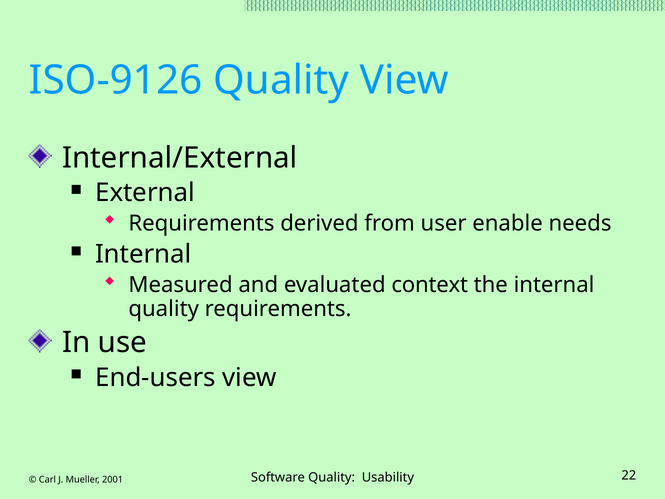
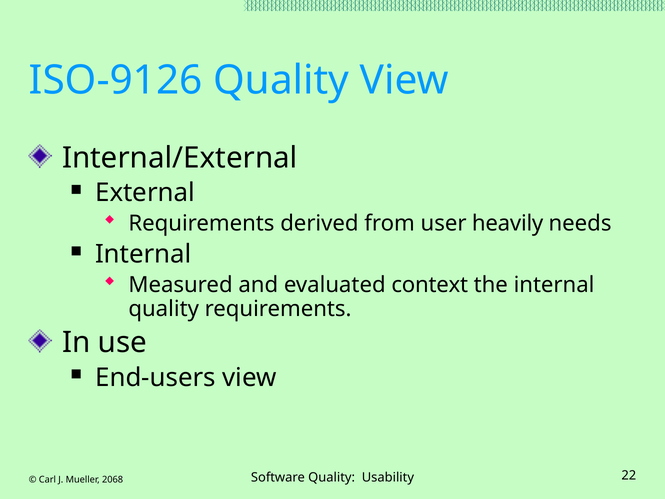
enable: enable -> heavily
2001: 2001 -> 2068
